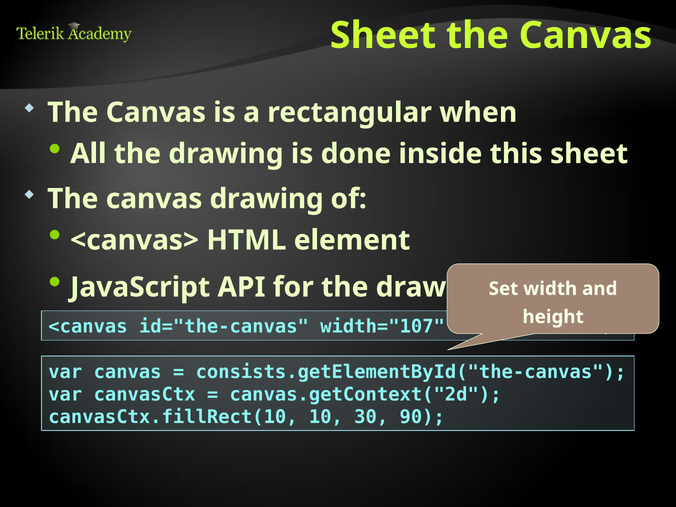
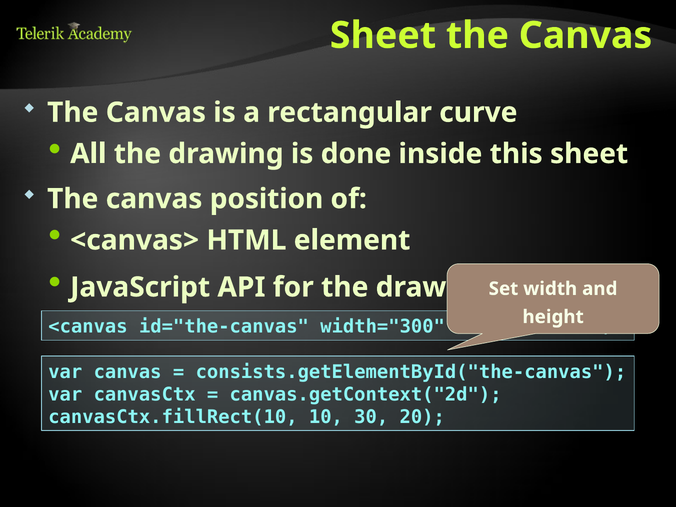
when: when -> curve
canvas drawing: drawing -> position
width="107: width="107 -> width="300
90: 90 -> 20
